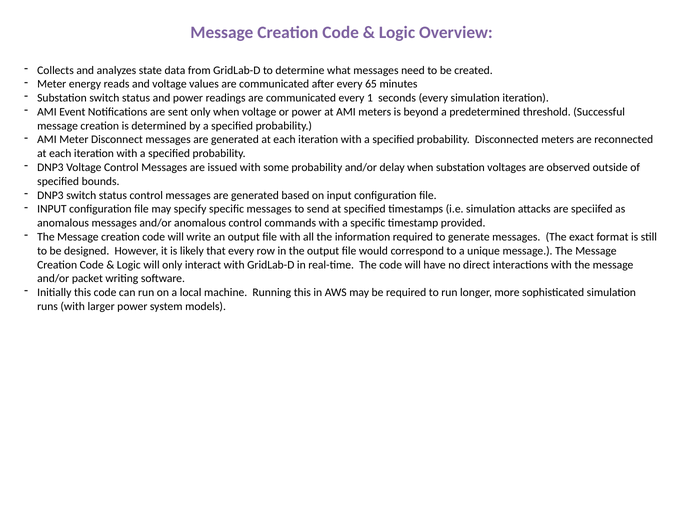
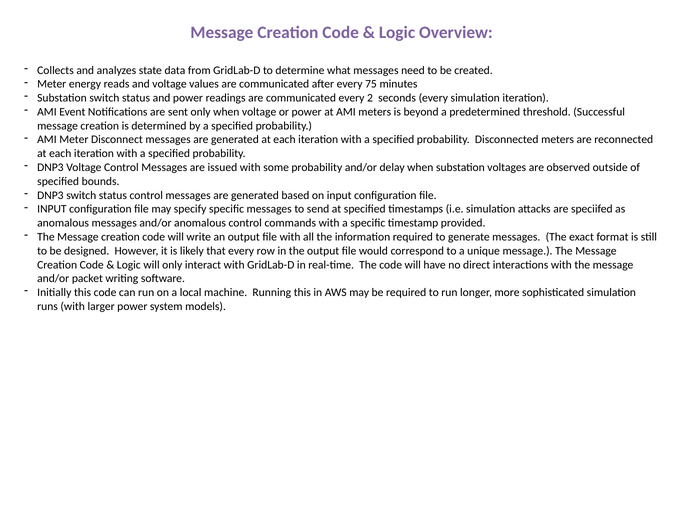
65: 65 -> 75
1: 1 -> 2
